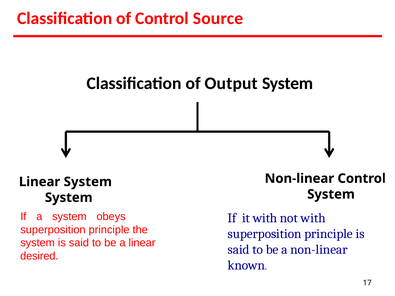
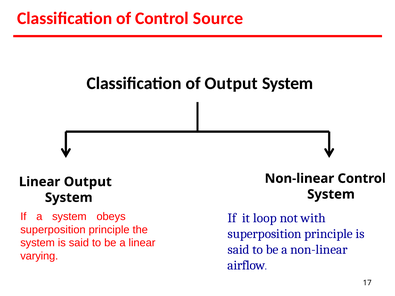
Linear System: System -> Output
it with: with -> loop
desired: desired -> varying
known: known -> airflow
